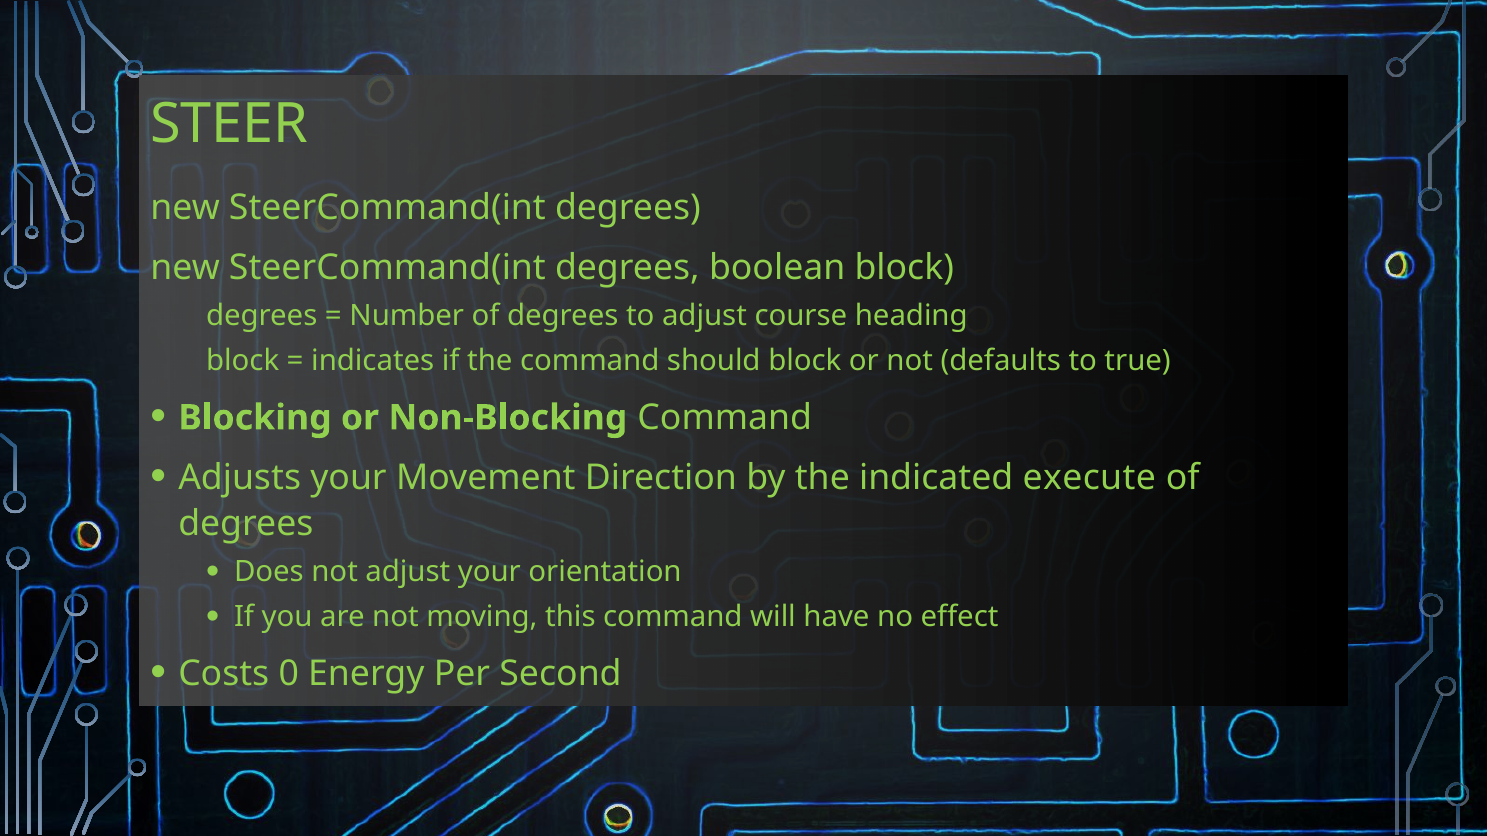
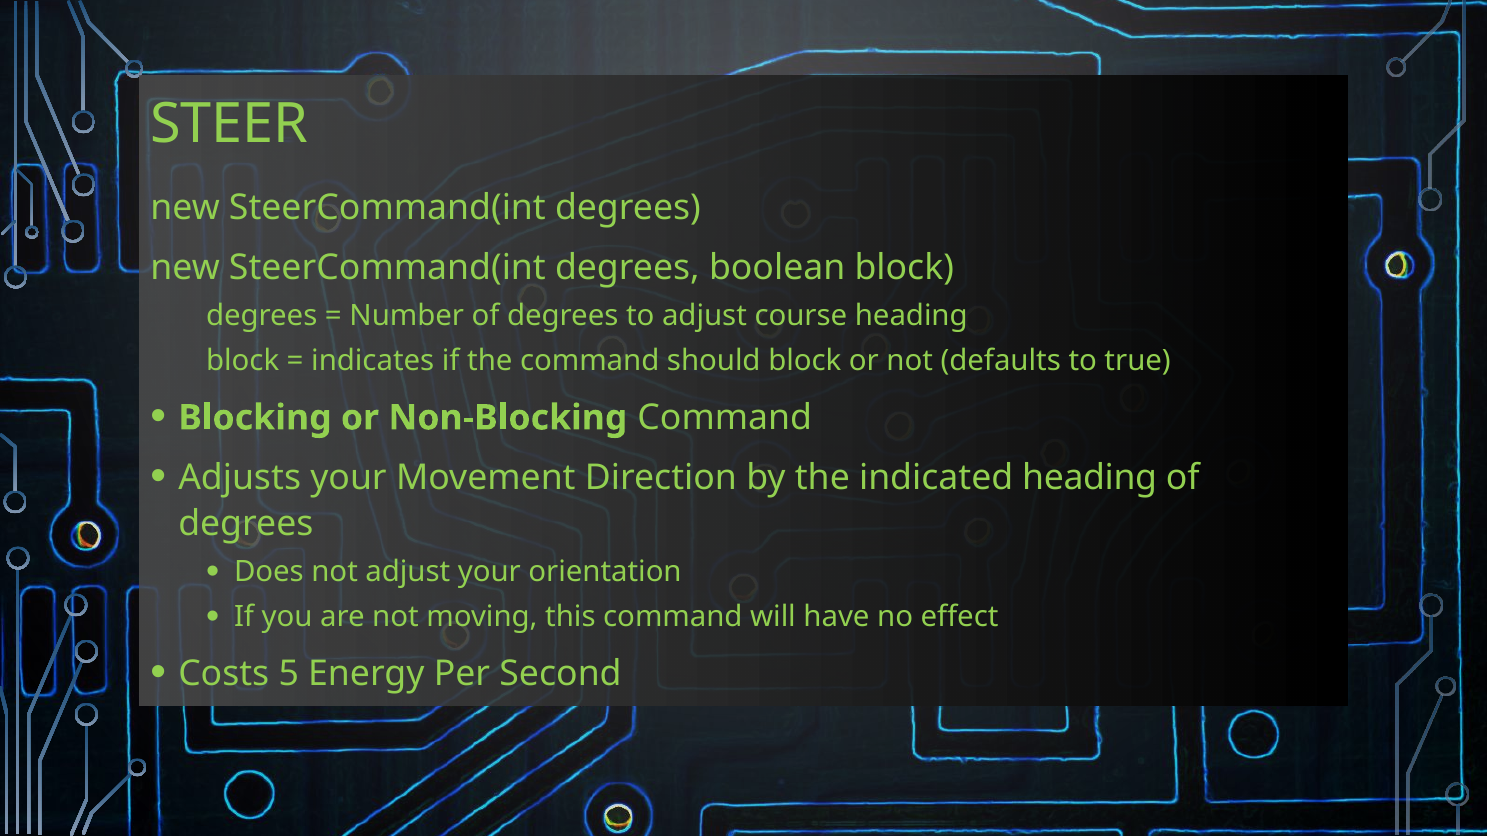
indicated execute: execute -> heading
0: 0 -> 5
